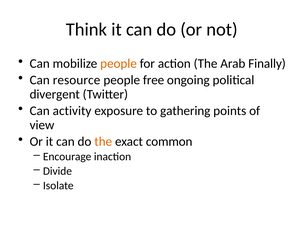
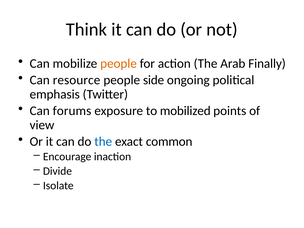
free: free -> side
divergent: divergent -> emphasis
activity: activity -> forums
gathering: gathering -> mobilized
the at (103, 142) colour: orange -> blue
